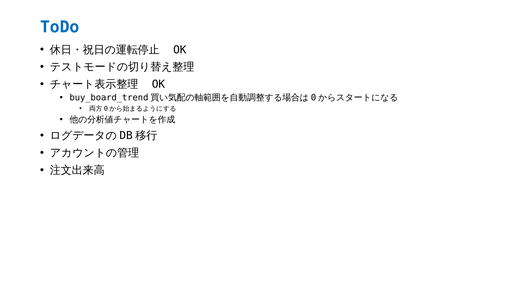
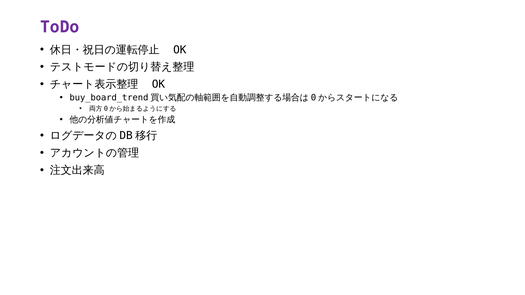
ToDo colour: blue -> purple
